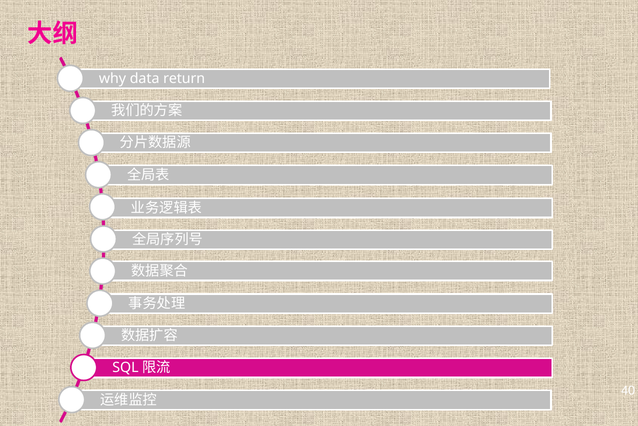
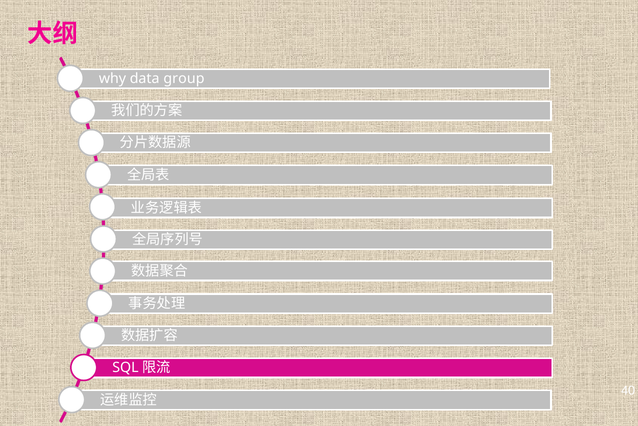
return: return -> group
